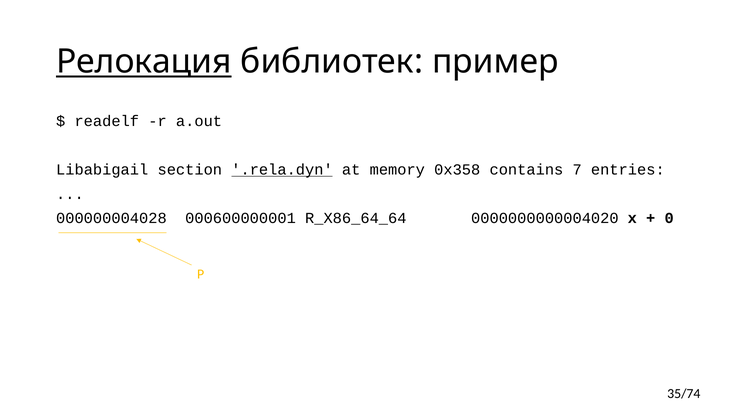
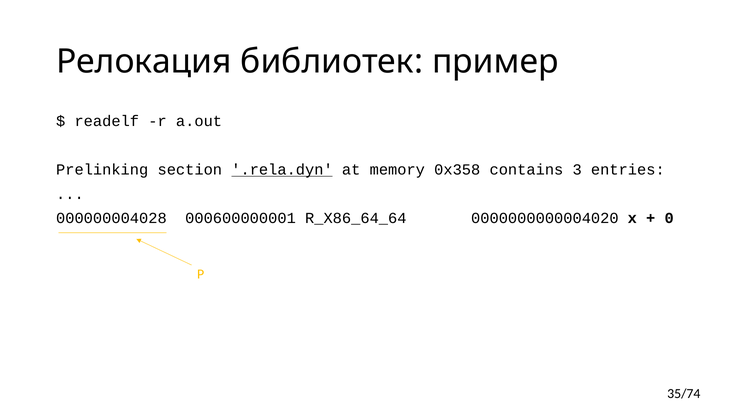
Релокация underline: present -> none
Libabigail: Libabigail -> Prelinking
7: 7 -> 3
